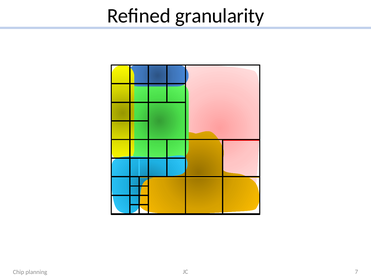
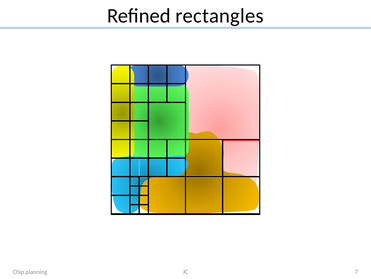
granularity: granularity -> rectangles
